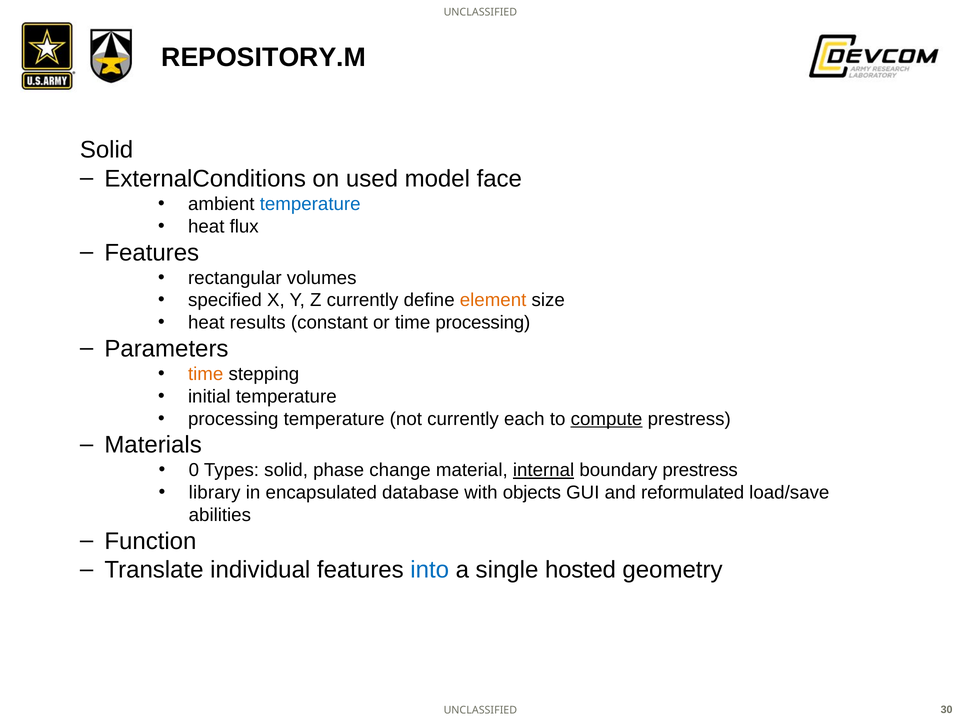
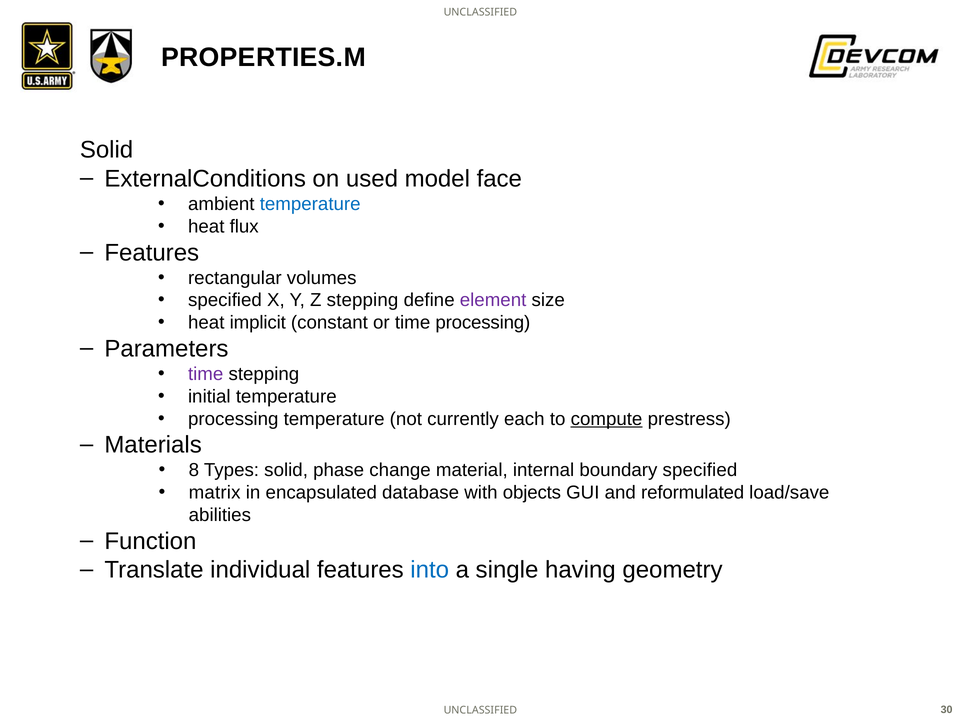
REPOSITORY.M: REPOSITORY.M -> PROPERTIES.M
Z currently: currently -> stepping
element colour: orange -> purple
results: results -> implicit
time at (206, 374) colour: orange -> purple
0: 0 -> 8
internal underline: present -> none
boundary prestress: prestress -> specified
library: library -> matrix
hosted: hosted -> having
